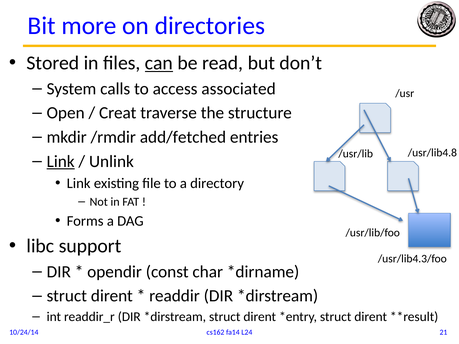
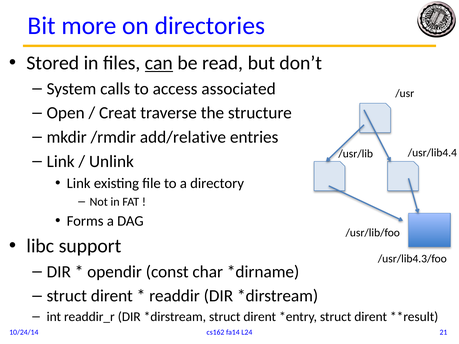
add/fetched: add/fetched -> add/relative
/usr/lib4.8: /usr/lib4.8 -> /usr/lib4.4
Link at (61, 161) underline: present -> none
